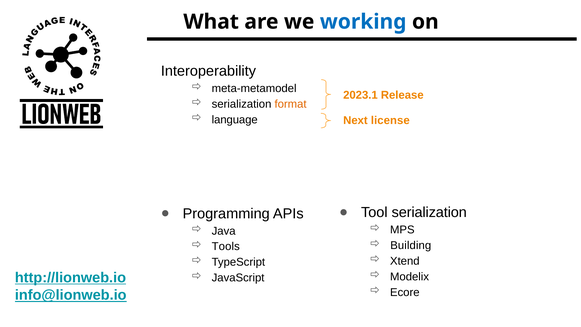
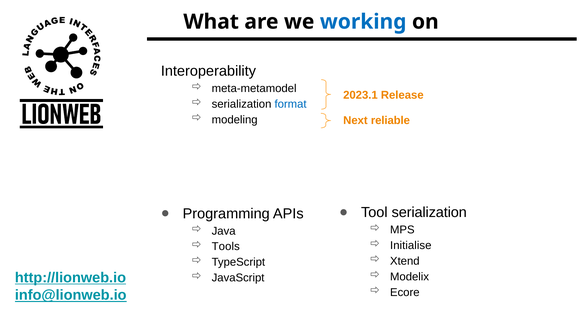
format colour: orange -> blue
language: language -> modeling
license: license -> reliable
Building: Building -> Initialise
